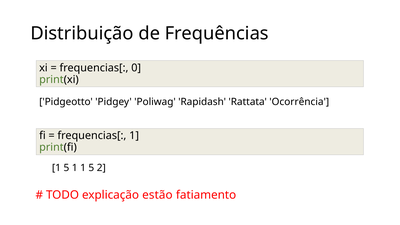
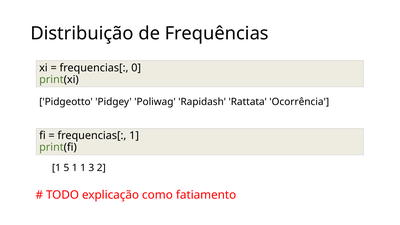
1 1 5: 5 -> 3
estão: estão -> como
